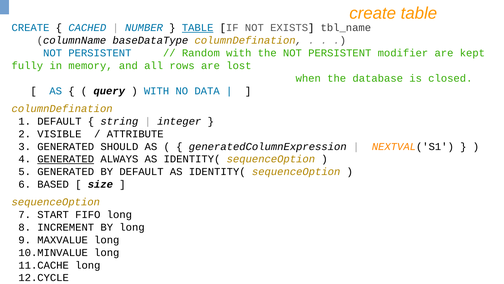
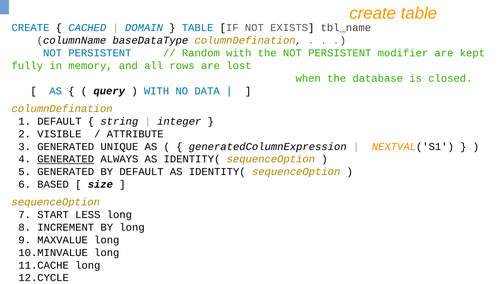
NUMBER: NUMBER -> DOMAIN
TABLE at (198, 28) underline: present -> none
SHOULD: SHOULD -> UNIQUE
FIFO: FIFO -> LESS
